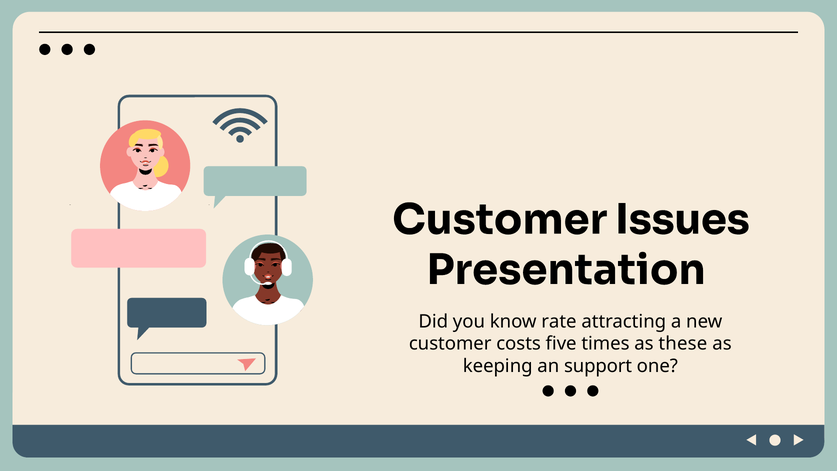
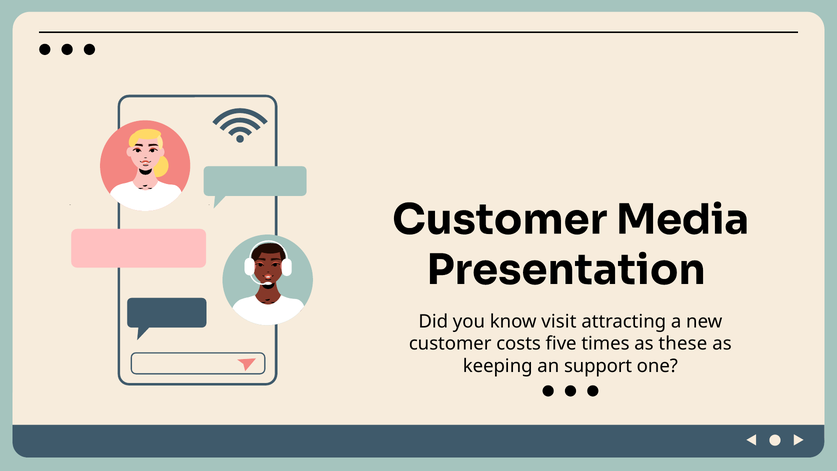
Issues: Issues -> Media
rate: rate -> visit
